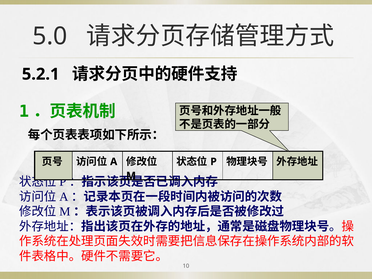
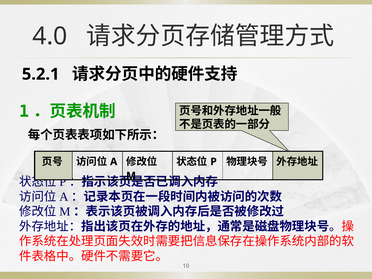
5.0: 5.0 -> 4.0
